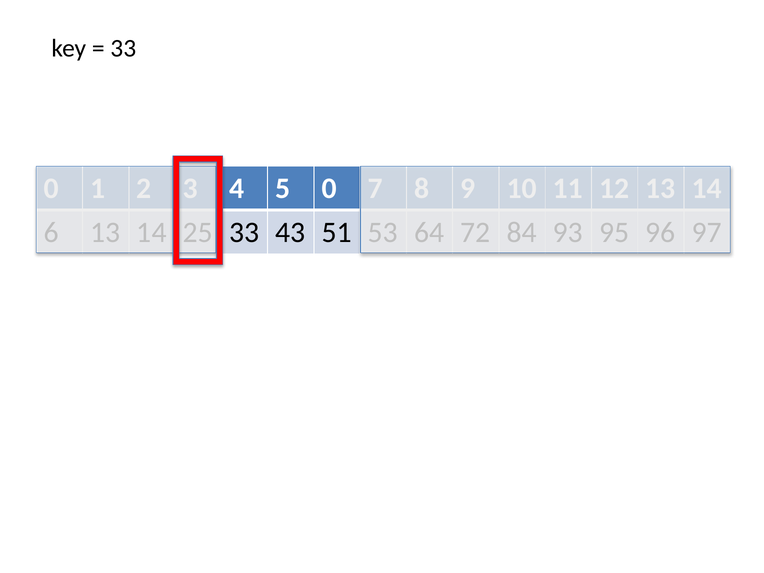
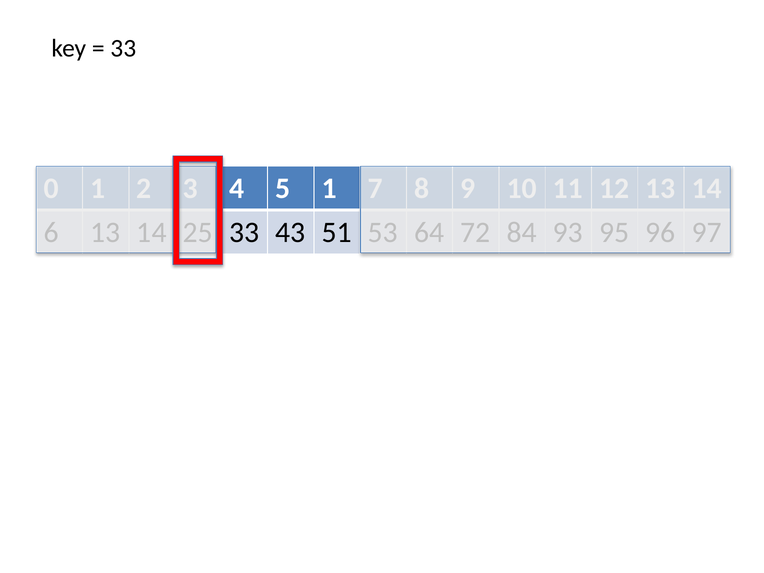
5 0: 0 -> 1
